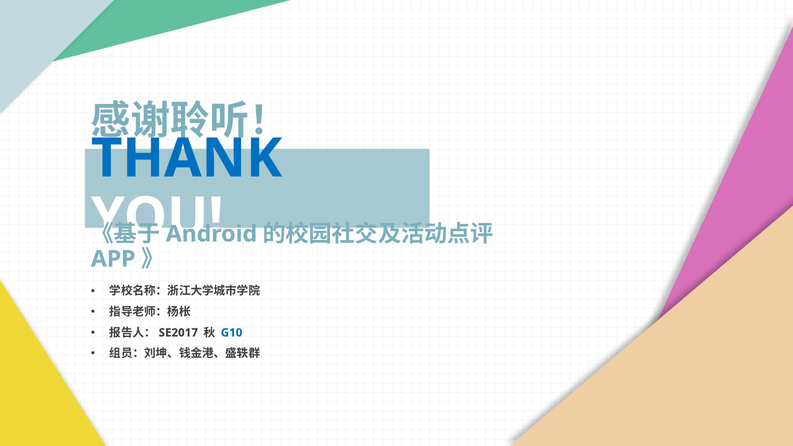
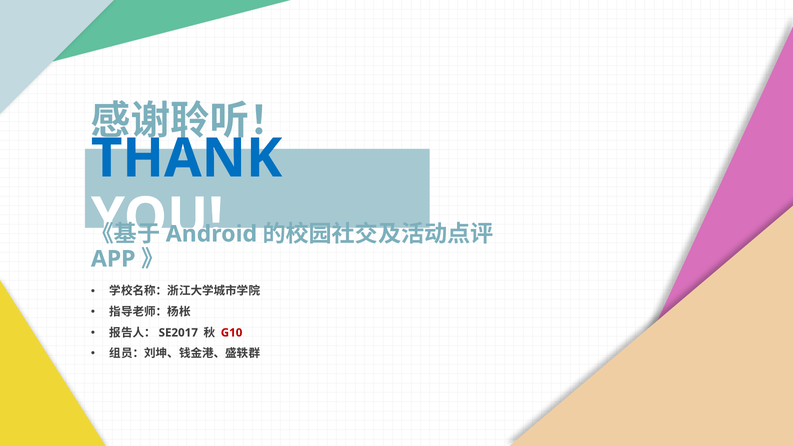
G10 colour: blue -> red
